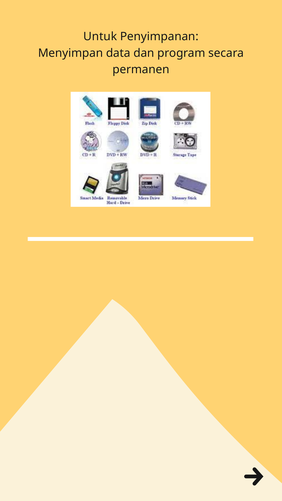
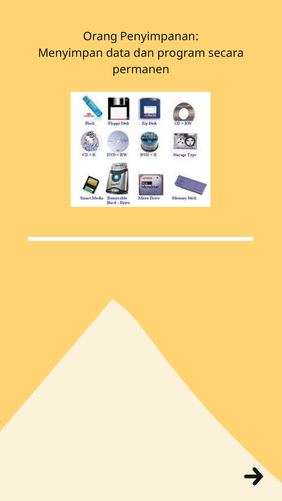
Untuk: Untuk -> Orang
